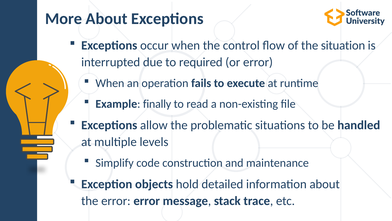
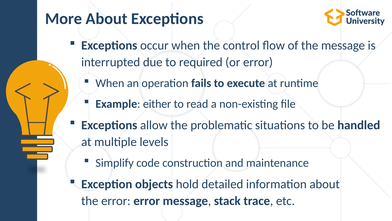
the situation: situation -> message
finally: finally -> either
